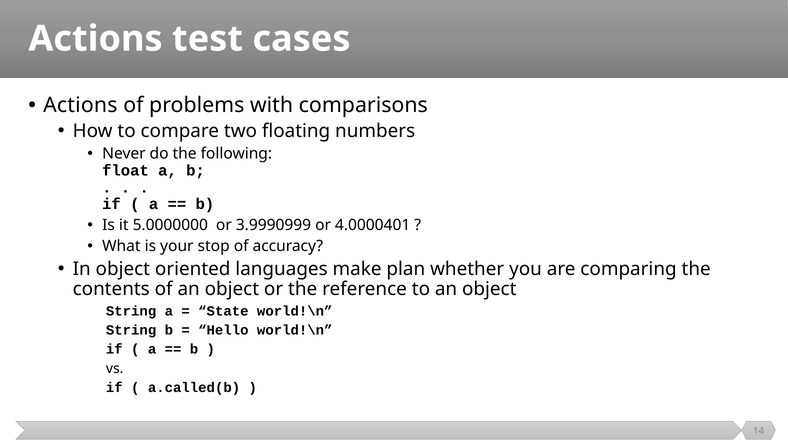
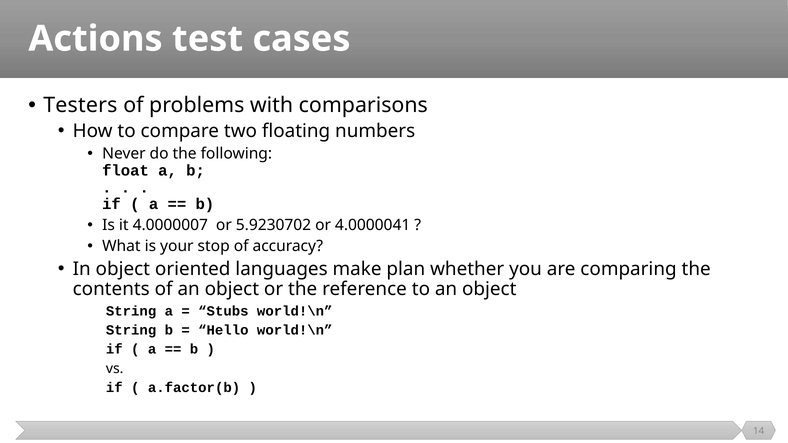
Actions at (80, 105): Actions -> Testers
5.0000000: 5.0000000 -> 4.0000007
3.9990999: 3.9990999 -> 5.9230702
4.0000401: 4.0000401 -> 4.0000041
State: State -> Stubs
a.called(b: a.called(b -> a.factor(b
